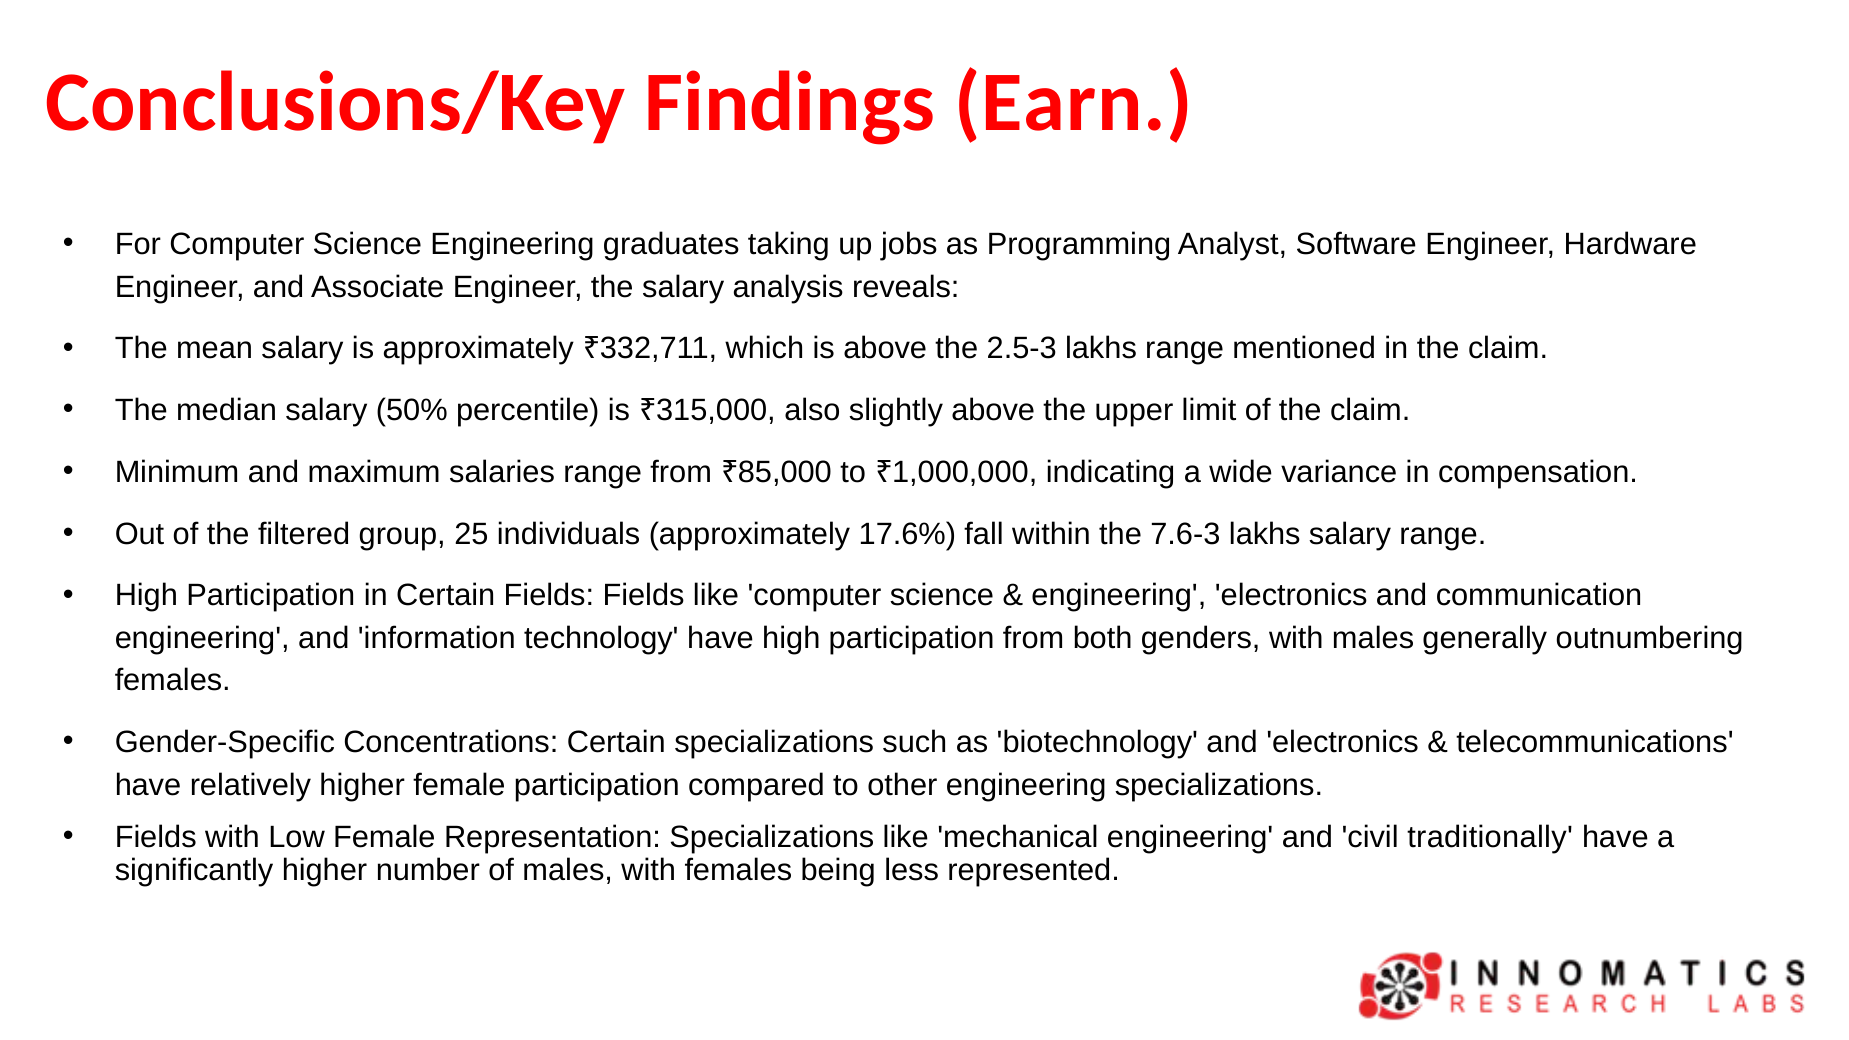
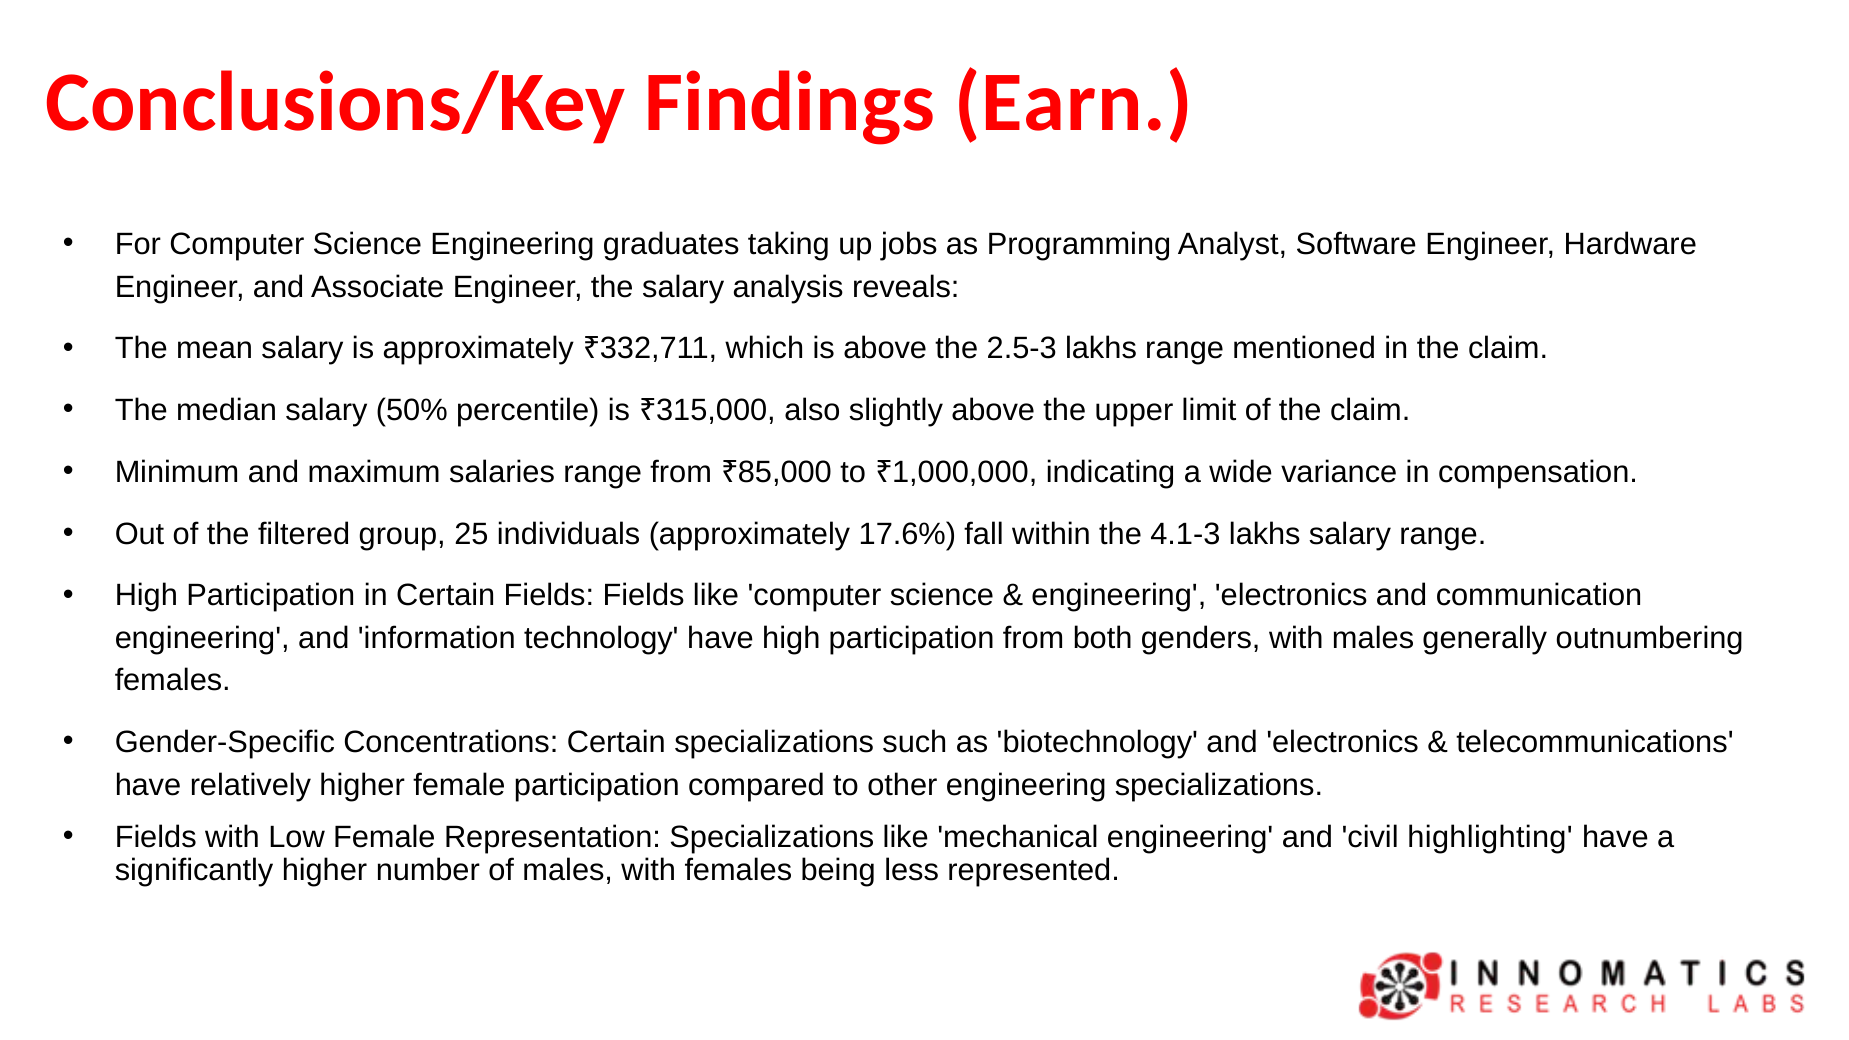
7.6-3: 7.6-3 -> 4.1-3
traditionally: traditionally -> highlighting
